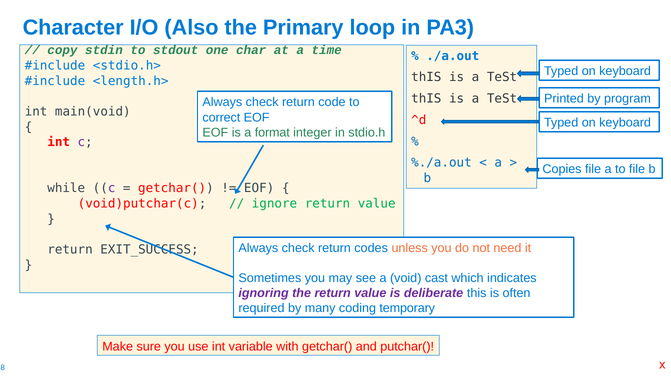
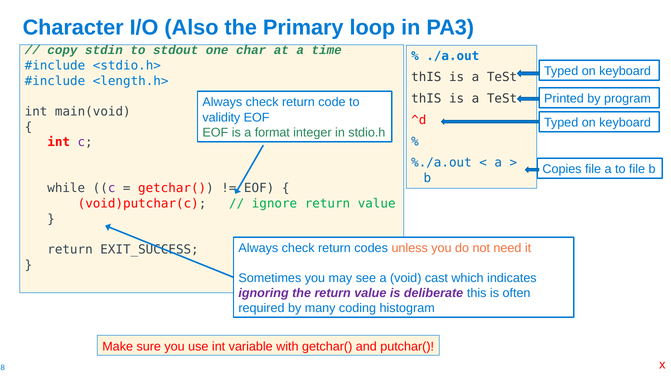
correct: correct -> validity
temporary: temporary -> histogram
